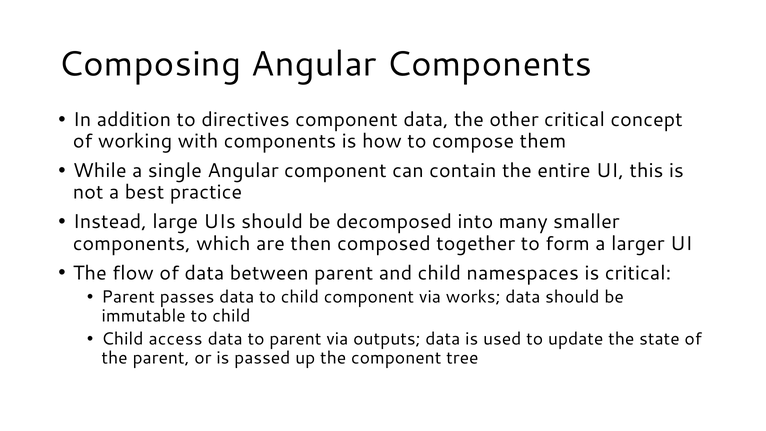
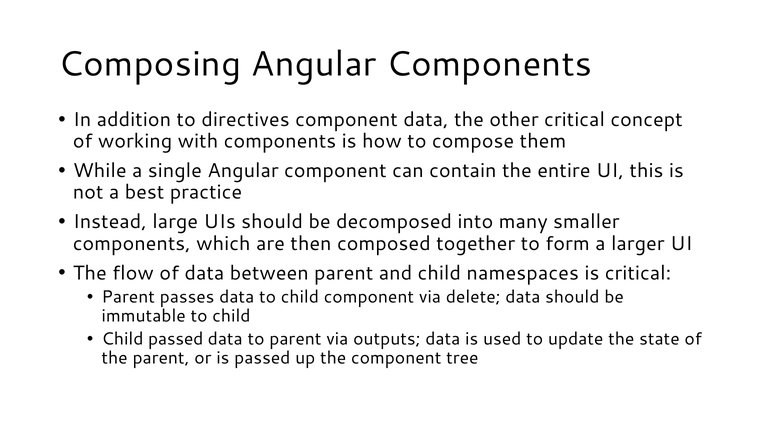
works: works -> delete
Child access: access -> passed
